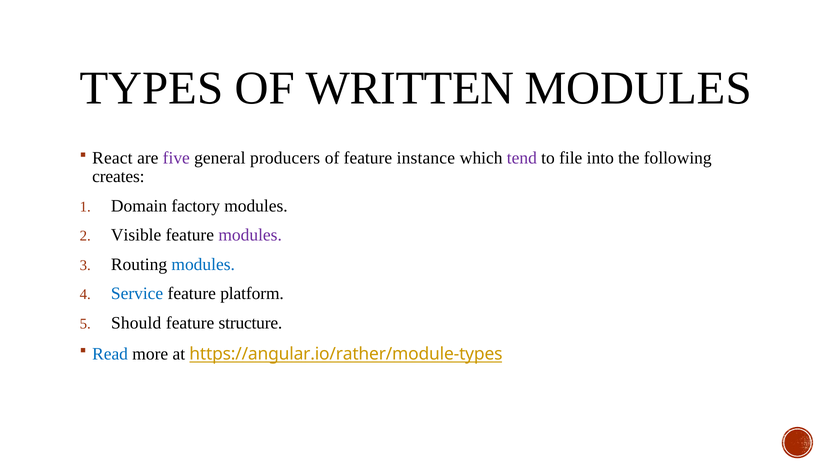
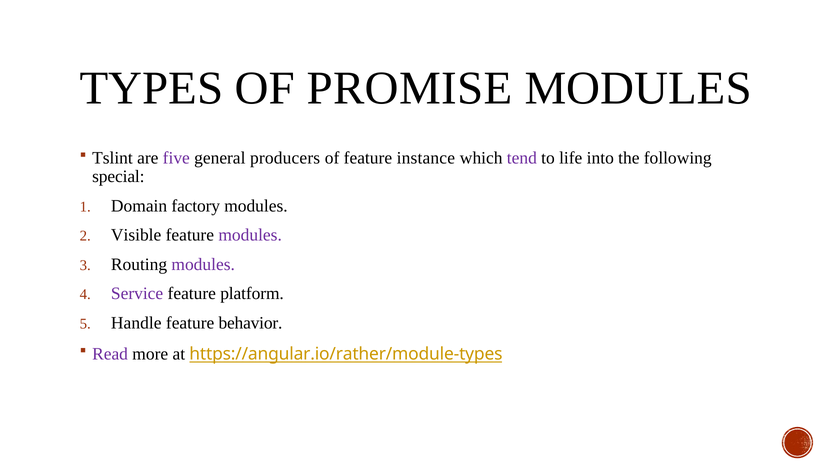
WRITTEN: WRITTEN -> PROMISE
React: React -> Tslint
file: file -> life
creates: creates -> special
modules at (203, 264) colour: blue -> purple
Service colour: blue -> purple
Should: Should -> Handle
structure: structure -> behavior
Read colour: blue -> purple
